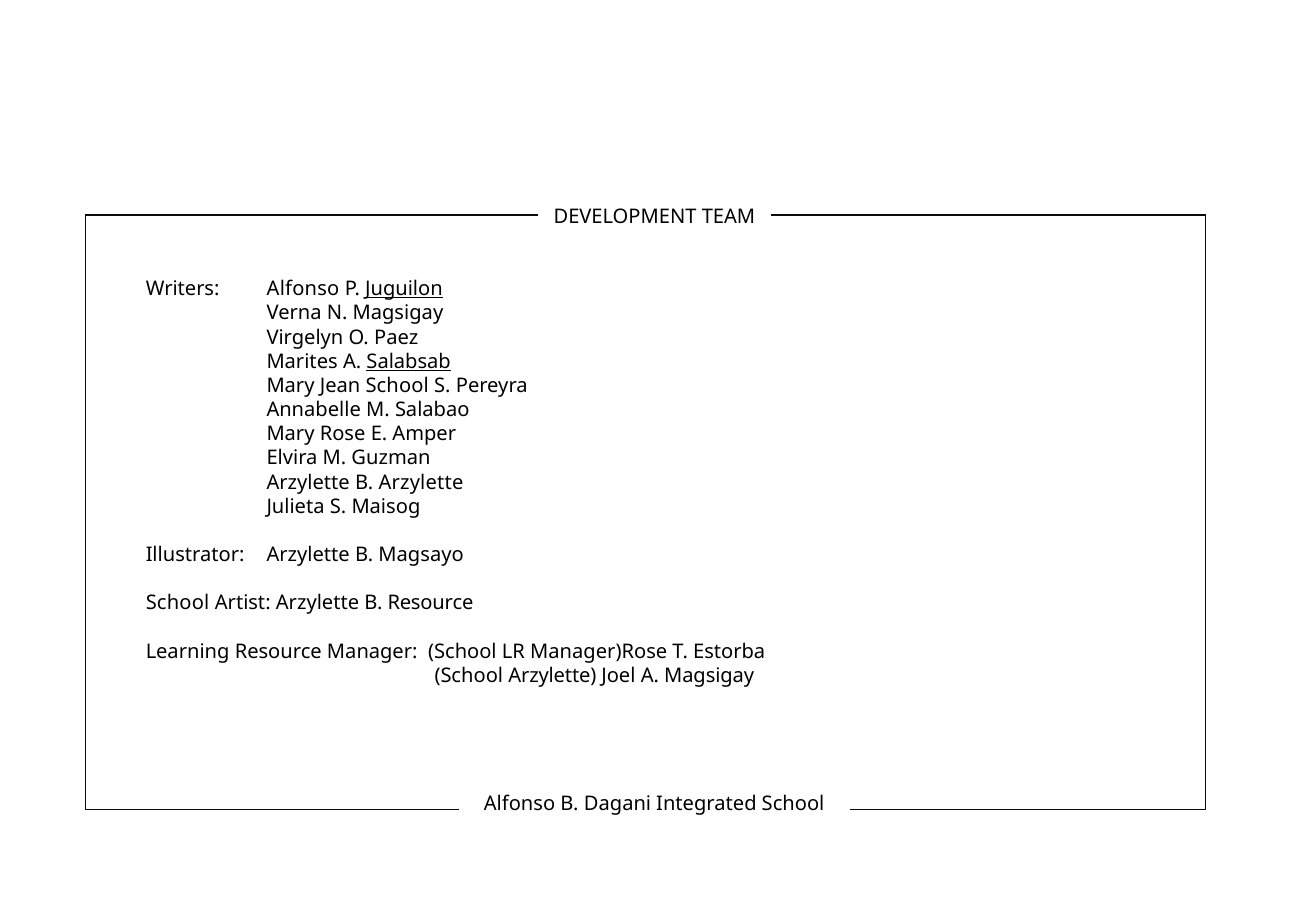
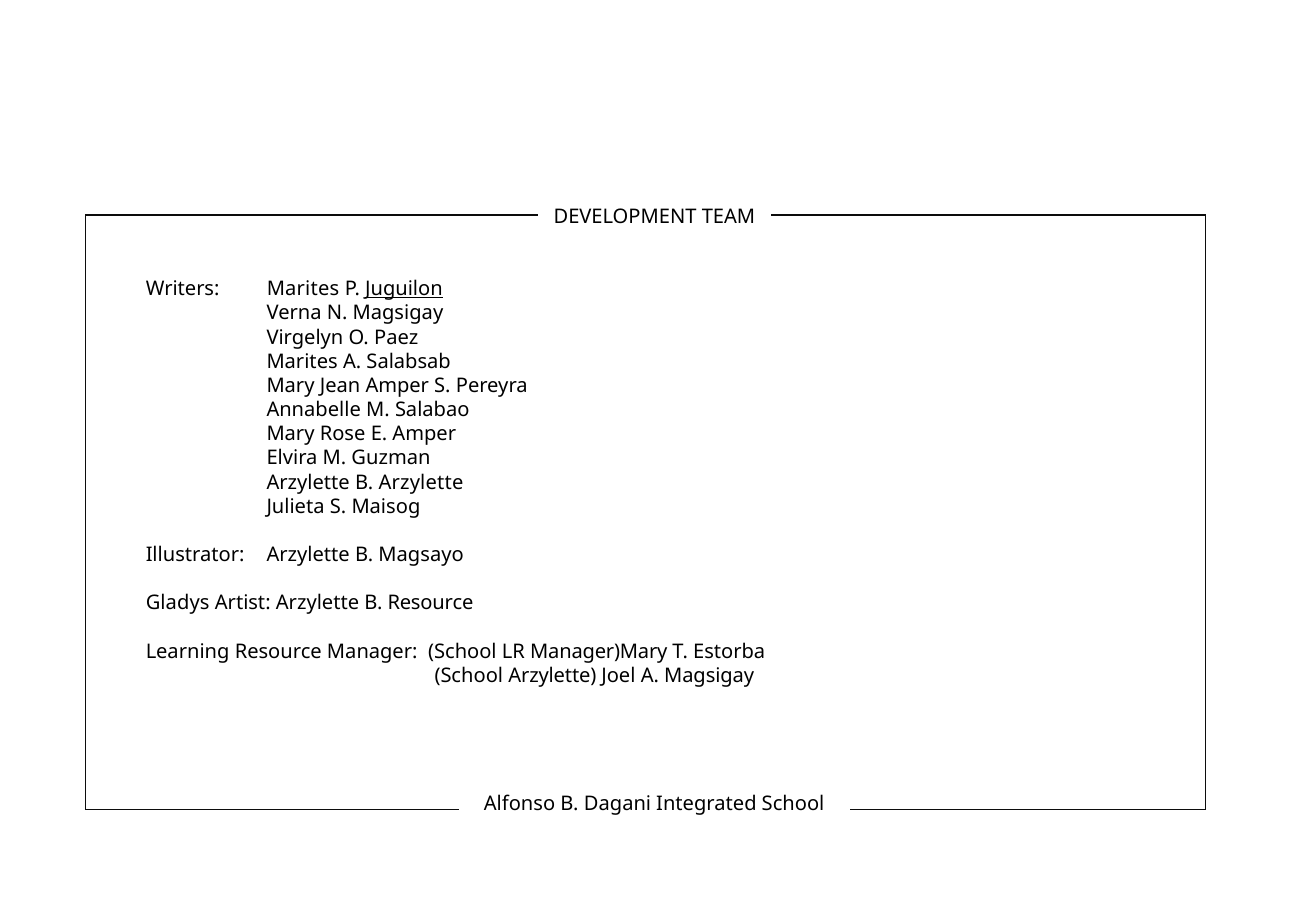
Writers Alfonso: Alfonso -> Marites
Salabsab underline: present -> none
Jean School: School -> Amper
School at (178, 603): School -> Gladys
Manager)Rose: Manager)Rose -> Manager)Mary
